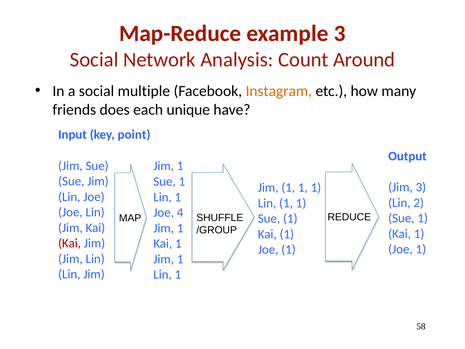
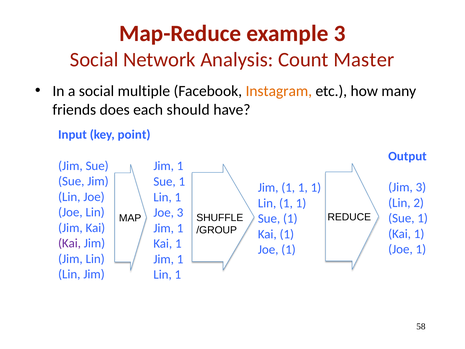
Around: Around -> Master
unique: unique -> should
Joe 4: 4 -> 3
Kai at (70, 243) colour: red -> purple
